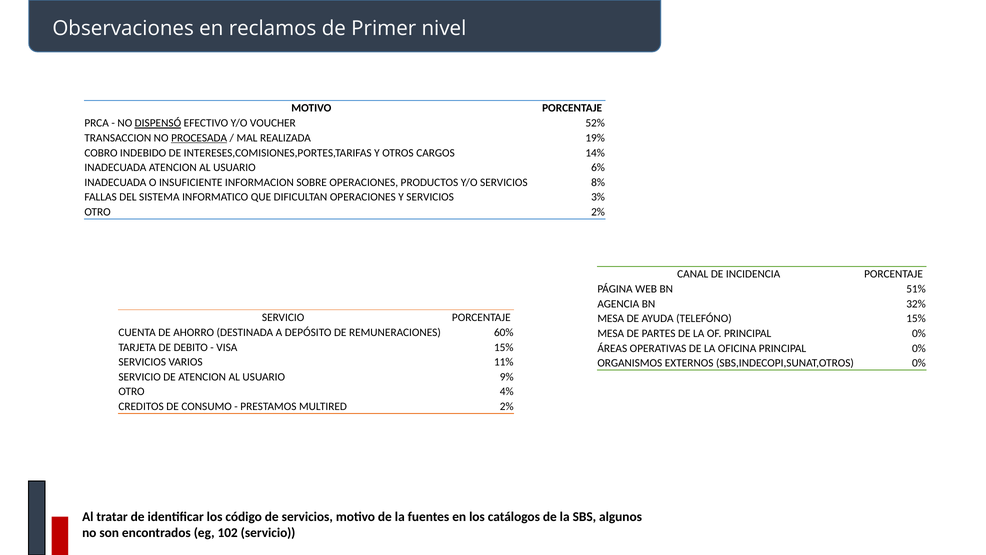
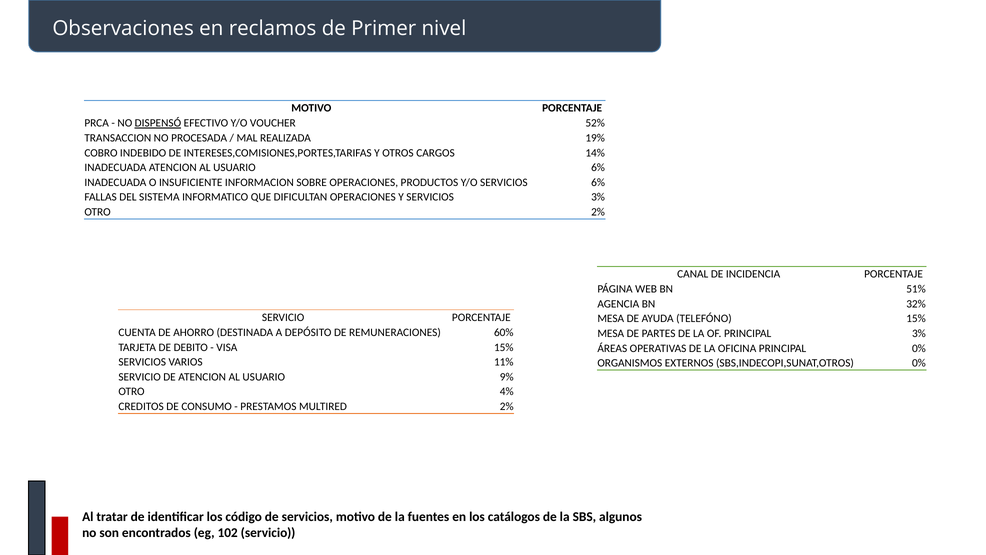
PROCESADA underline: present -> none
SERVICIOS 8%: 8% -> 6%
OF PRINCIPAL 0%: 0% -> 3%
